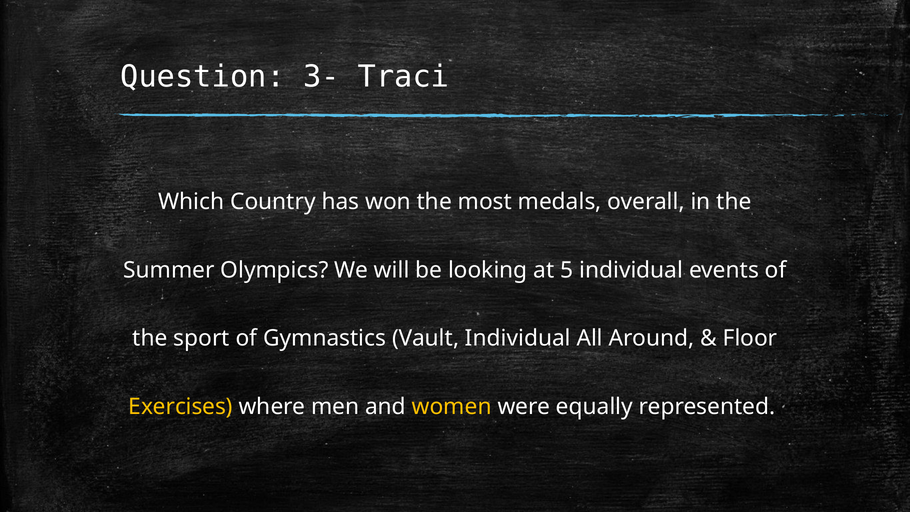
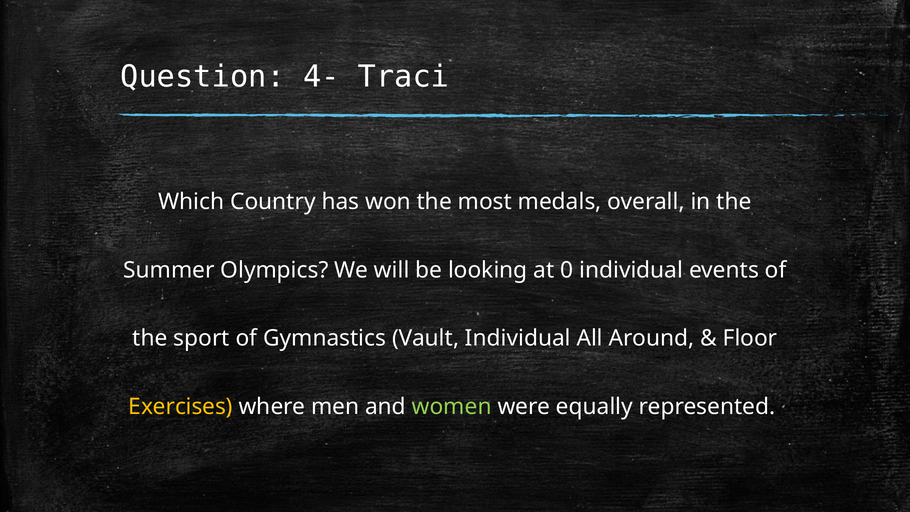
3-: 3- -> 4-
5: 5 -> 0
women colour: yellow -> light green
